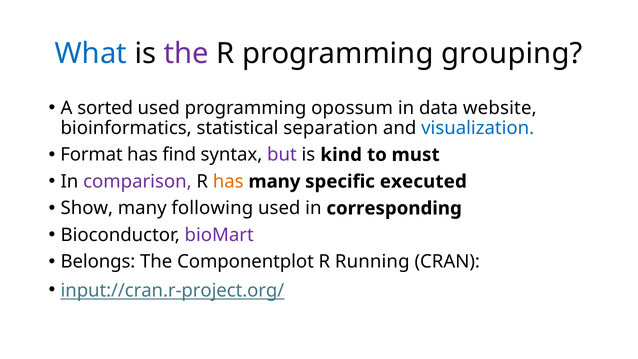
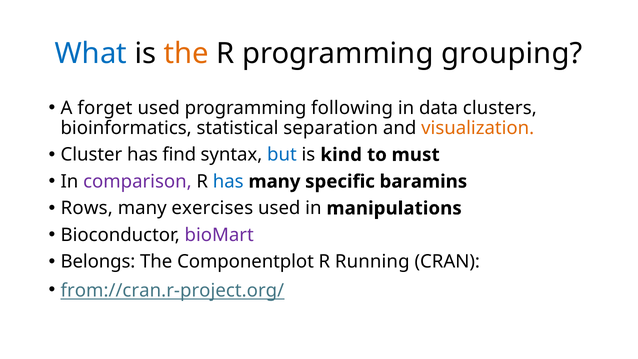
the at (186, 54) colour: purple -> orange
sorted: sorted -> forget
opossum: opossum -> following
website: website -> clusters
visualization colour: blue -> orange
Format: Format -> Cluster
but colour: purple -> blue
has at (228, 181) colour: orange -> blue
executed: executed -> baramins
Show: Show -> Rows
following: following -> exercises
corresponding: corresponding -> manipulations
input://cran.r-project.org/: input://cran.r-project.org/ -> from://cran.r-project.org/
